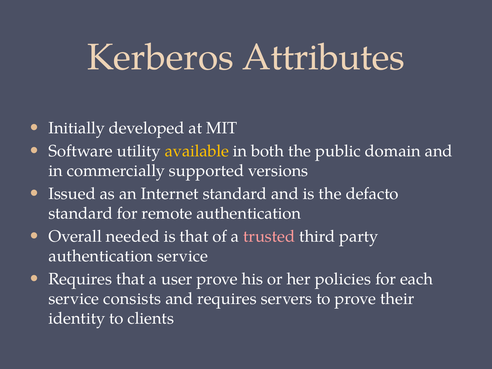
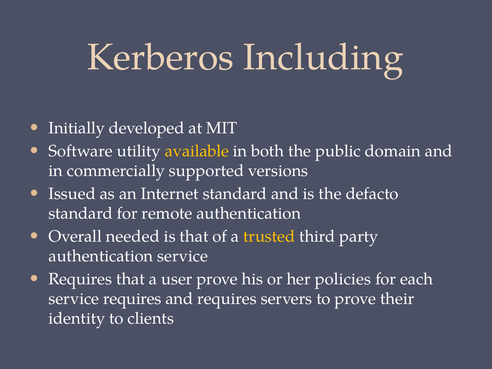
Attributes: Attributes -> Including
trusted colour: pink -> yellow
service consists: consists -> requires
